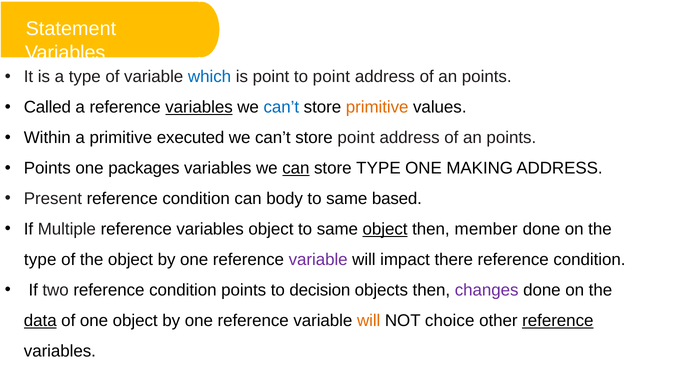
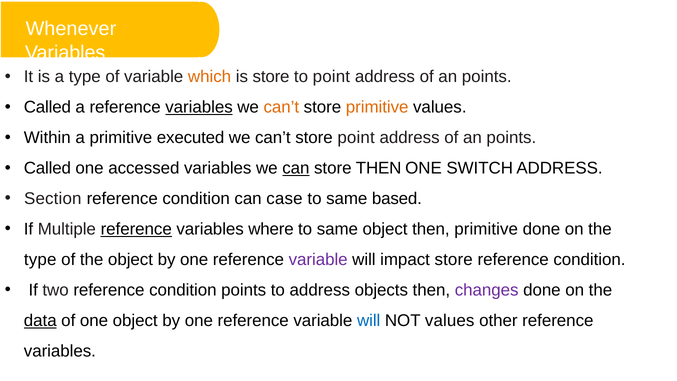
Statement: Statement -> Whenever
which colour: blue -> orange
is point: point -> store
can’t at (281, 107) colour: blue -> orange
Points at (47, 168): Points -> Called
packages: packages -> accessed
store TYPE: TYPE -> THEN
MAKING: MAKING -> SWITCH
Present: Present -> Section
body: body -> case
reference at (136, 229) underline: none -> present
variables object: object -> where
object at (385, 229) underline: present -> none
then member: member -> primitive
impact there: there -> store
to decision: decision -> address
will at (369, 321) colour: orange -> blue
NOT choice: choice -> values
reference at (558, 321) underline: present -> none
